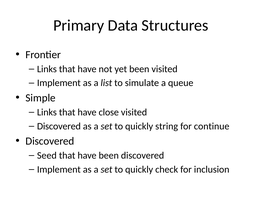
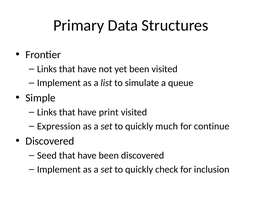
close: close -> print
Discovered at (59, 126): Discovered -> Expression
string: string -> much
